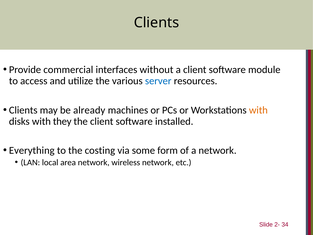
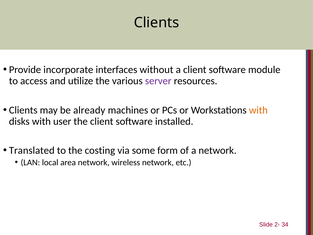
commercial: commercial -> incorporate
server colour: blue -> purple
they: they -> user
Everything: Everything -> Translated
